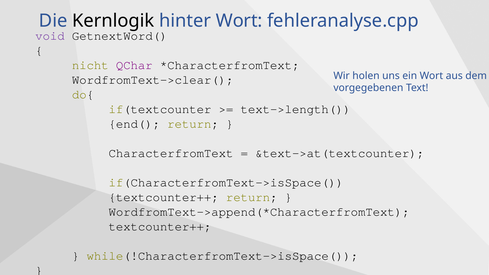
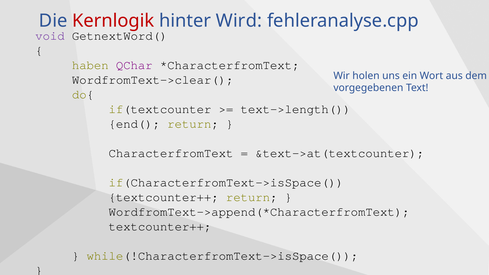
Kernlogik colour: black -> red
hinter Wort: Wort -> Wird
nicht: nicht -> haben
